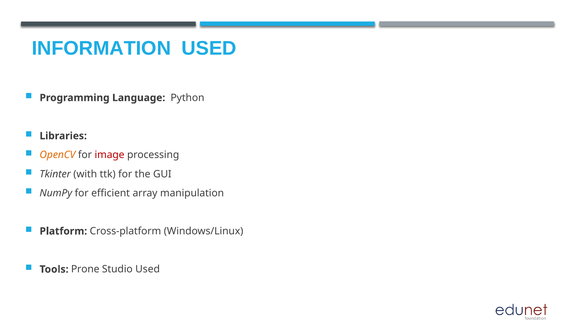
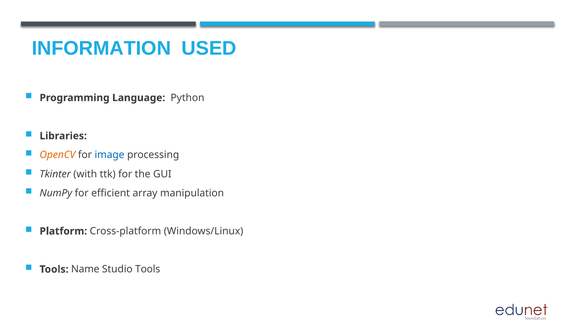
image colour: red -> blue
Prone: Prone -> Name
Studio Used: Used -> Tools
